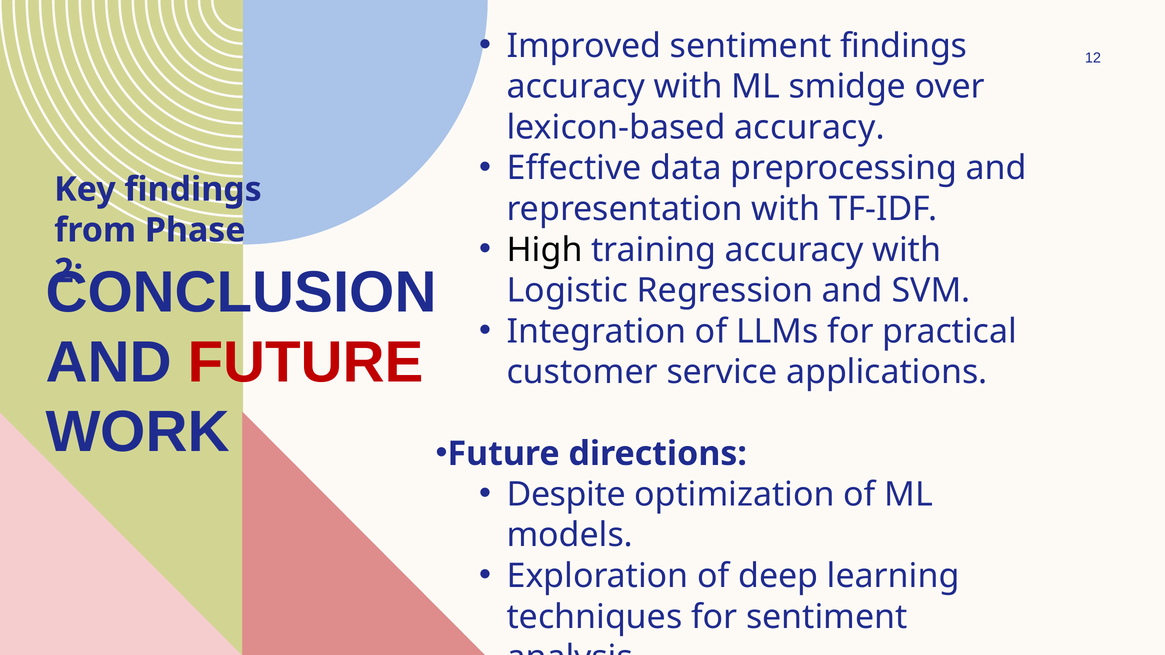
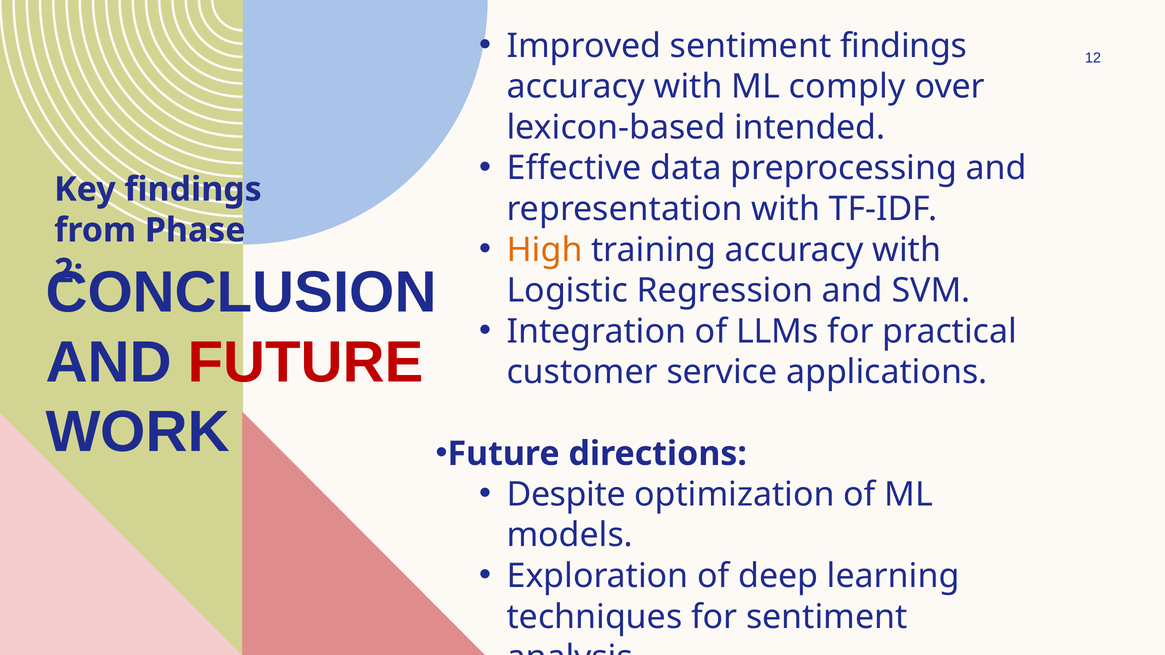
smidge: smidge -> comply
lexicon-based accuracy: accuracy -> intended
High colour: black -> orange
